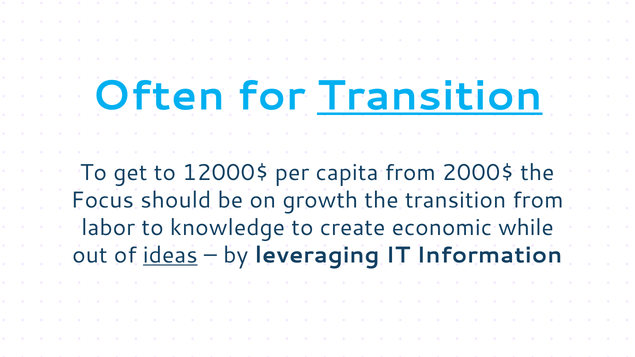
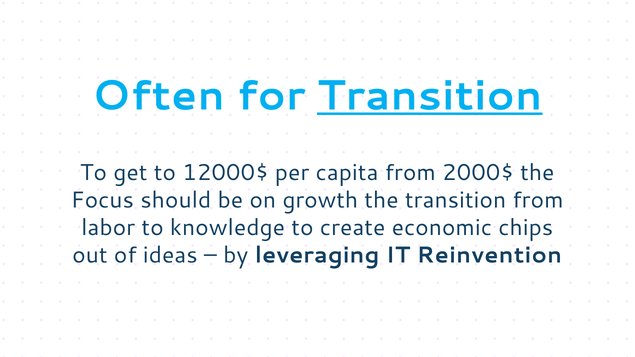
while: while -> chips
ideas underline: present -> none
Information: Information -> Reinvention
